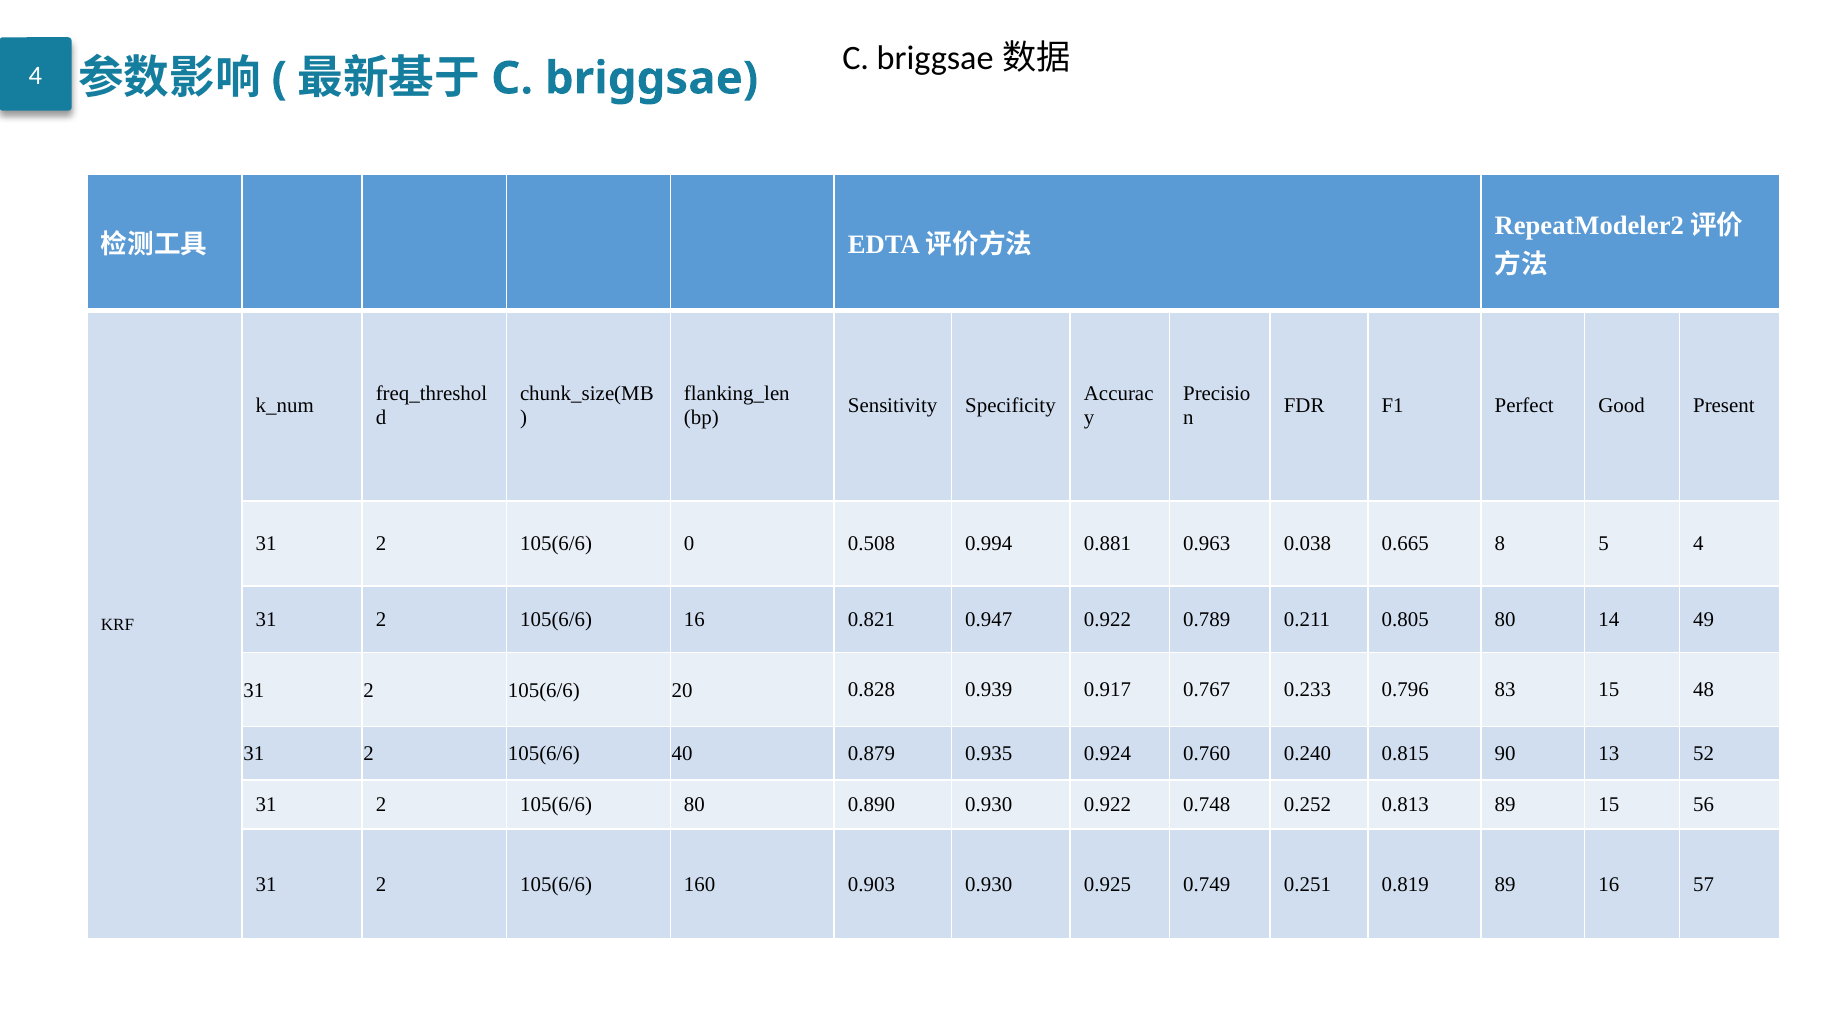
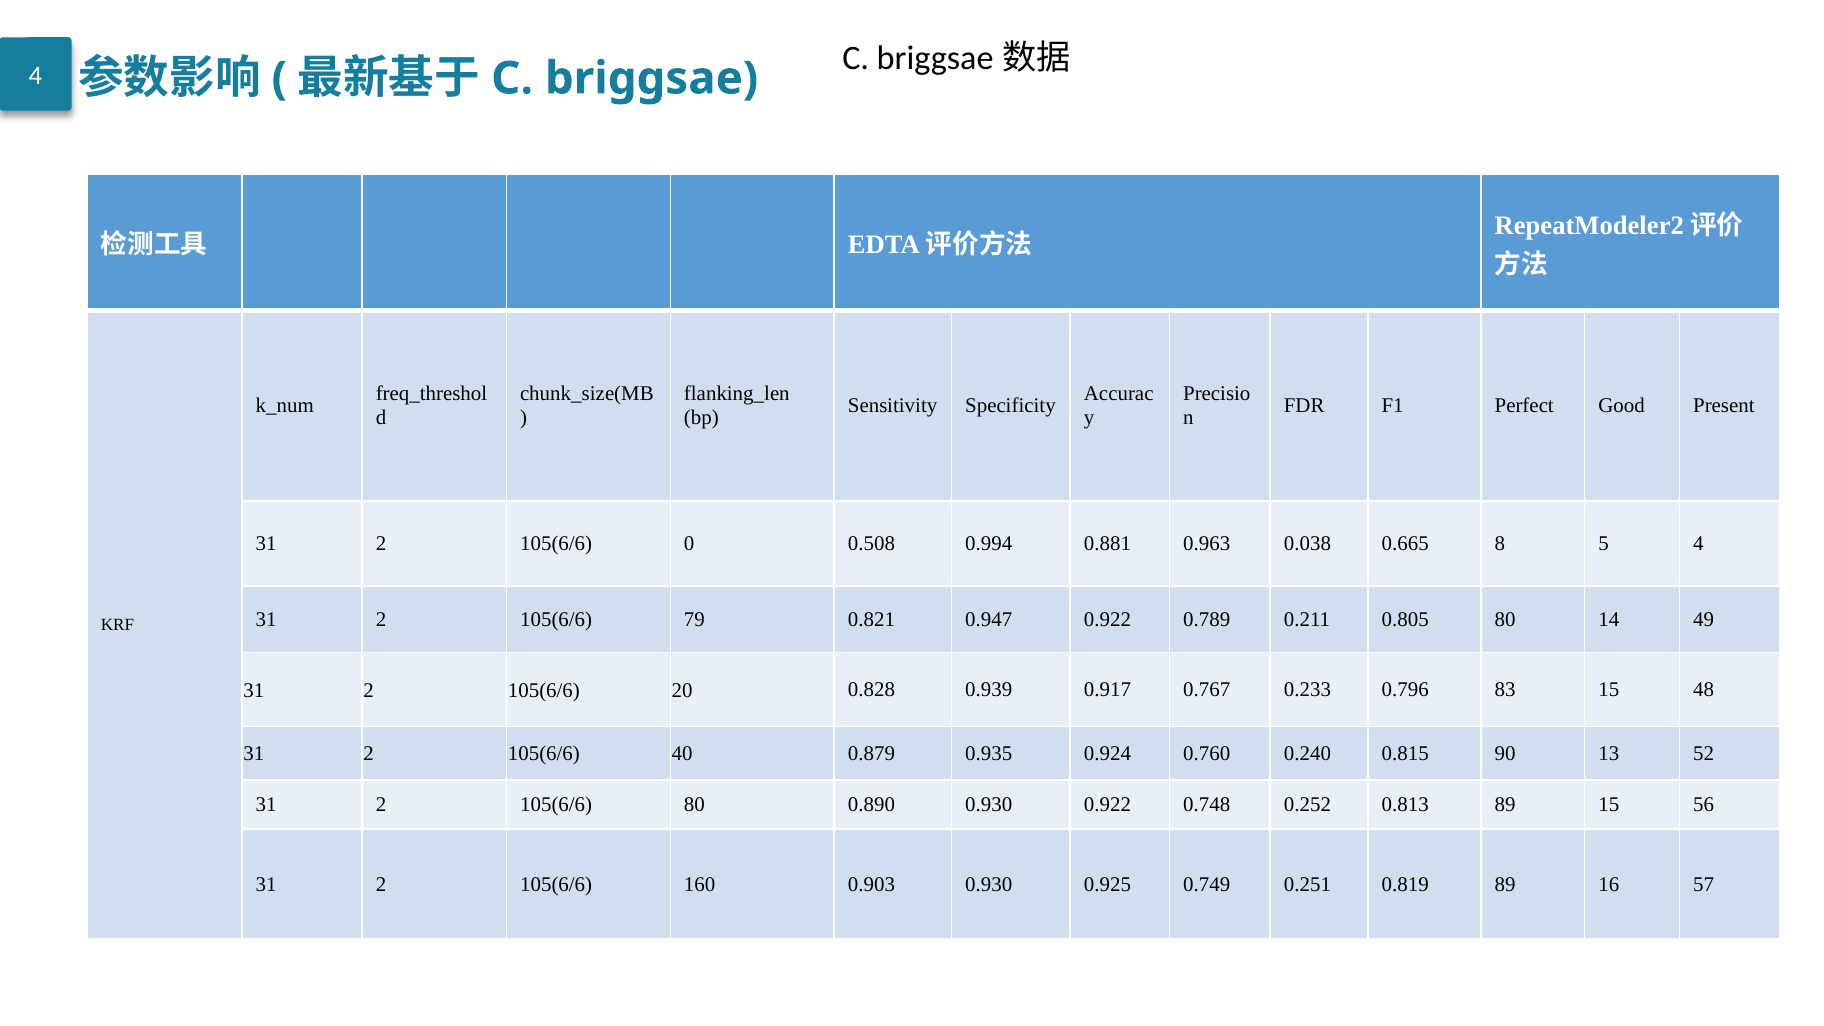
105(6/6 16: 16 -> 79
